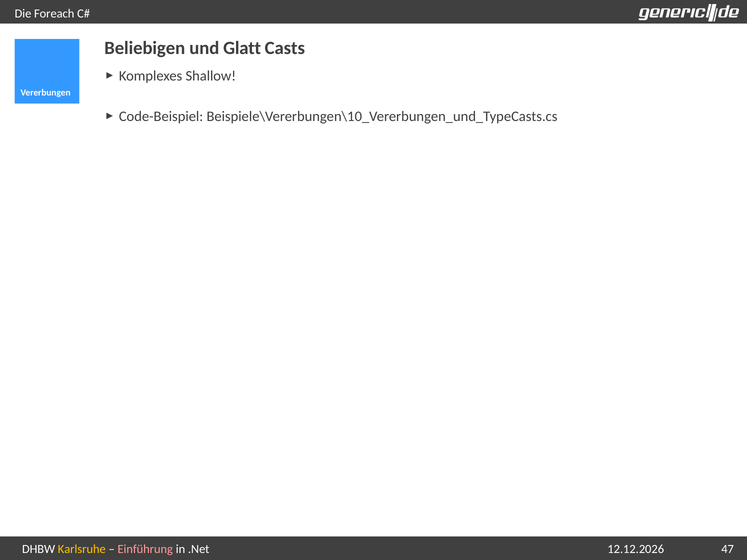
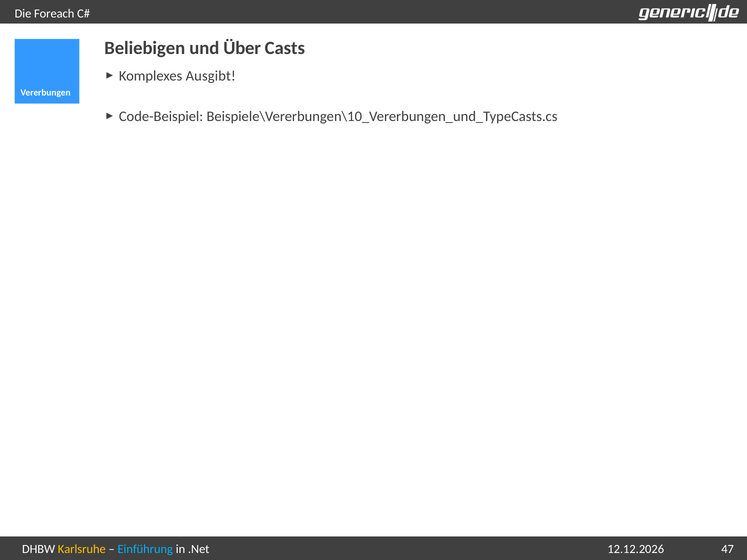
Glatt: Glatt -> Über
Shallow: Shallow -> Ausgibt
Einführung colour: pink -> light blue
